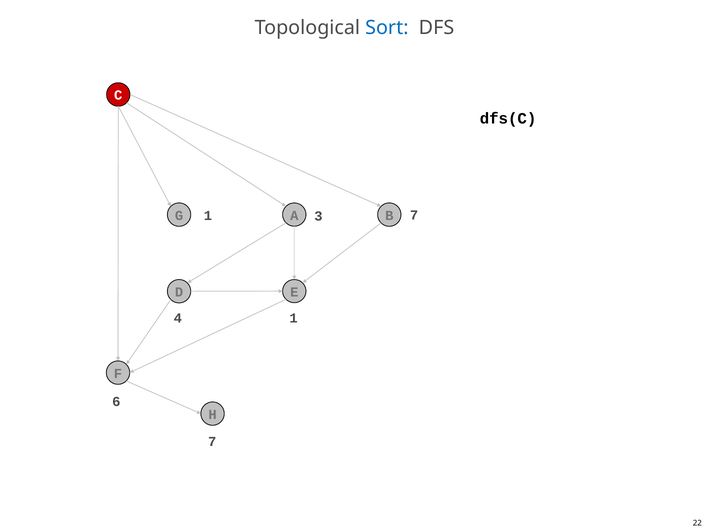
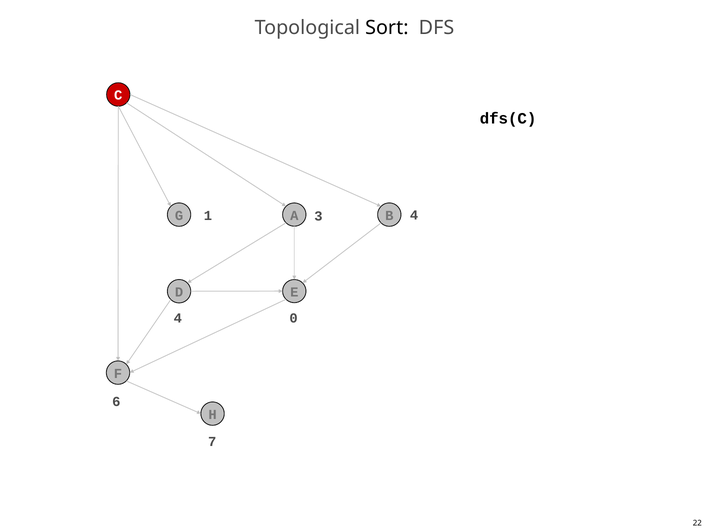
Sort colour: blue -> black
3 7: 7 -> 4
4 1: 1 -> 0
